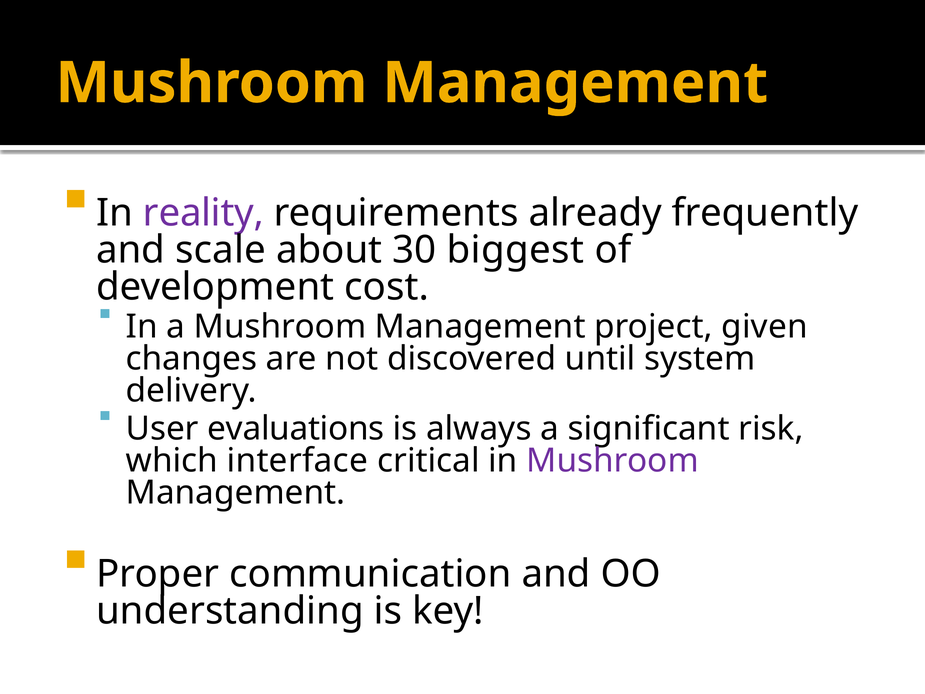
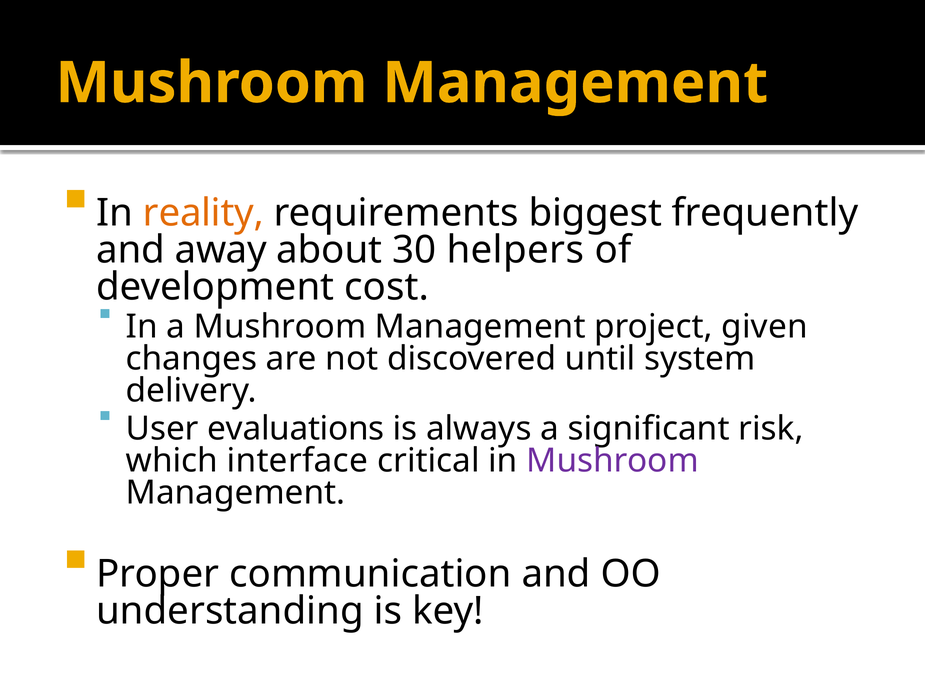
reality colour: purple -> orange
already: already -> biggest
scale: scale -> away
biggest: biggest -> helpers
